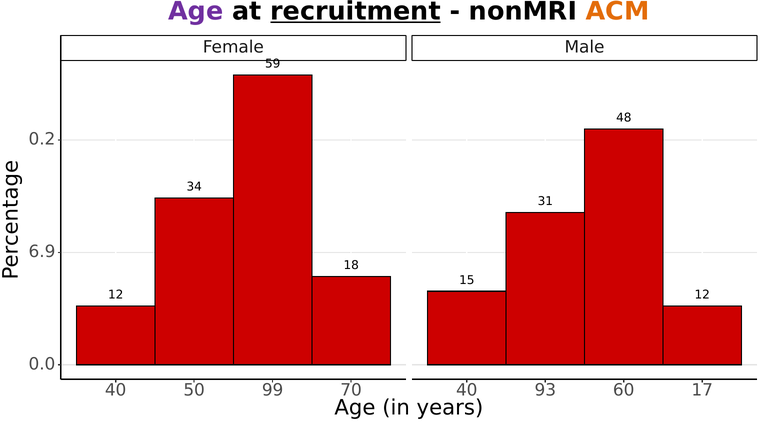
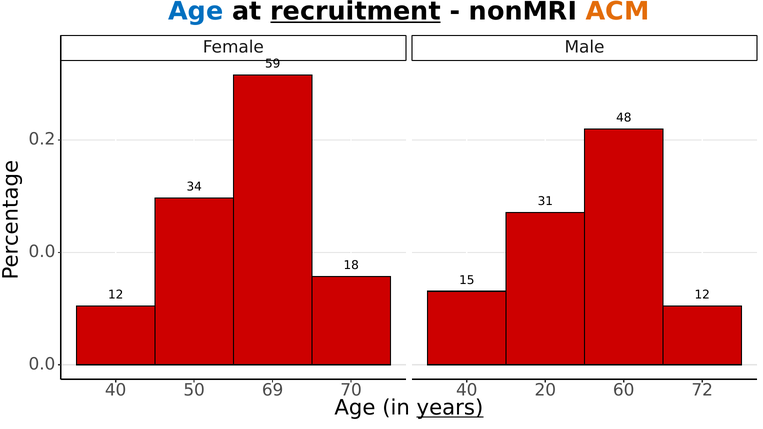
Age at (196, 11) colour: purple -> blue
6.9 at (42, 252): 6.9 -> 0.0
99: 99 -> 69
93: 93 -> 20
17: 17 -> 72
years underline: none -> present
